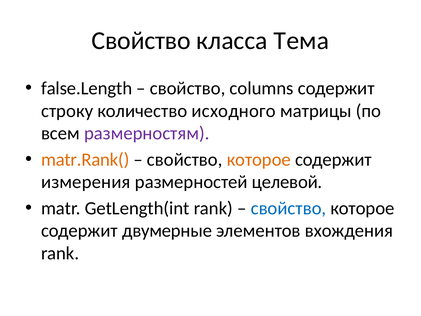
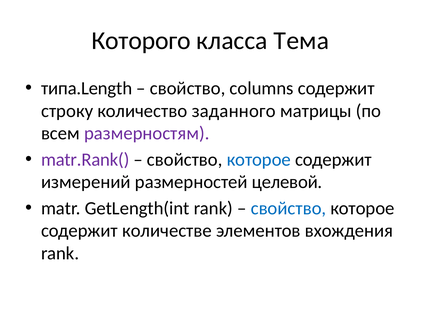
Свойство at (141, 41): Свойство -> Которого
false.Length: false.Length -> типа.Length
исходного: исходного -> заданного
matr.Rank( colour: orange -> purple
которое at (259, 159) colour: orange -> blue
измерения: измерения -> измерений
двумерные: двумерные -> количестве
